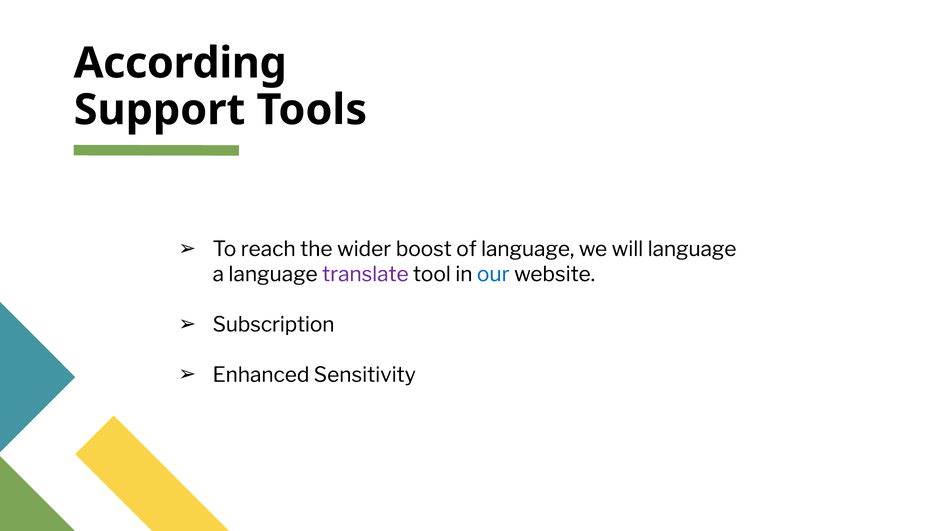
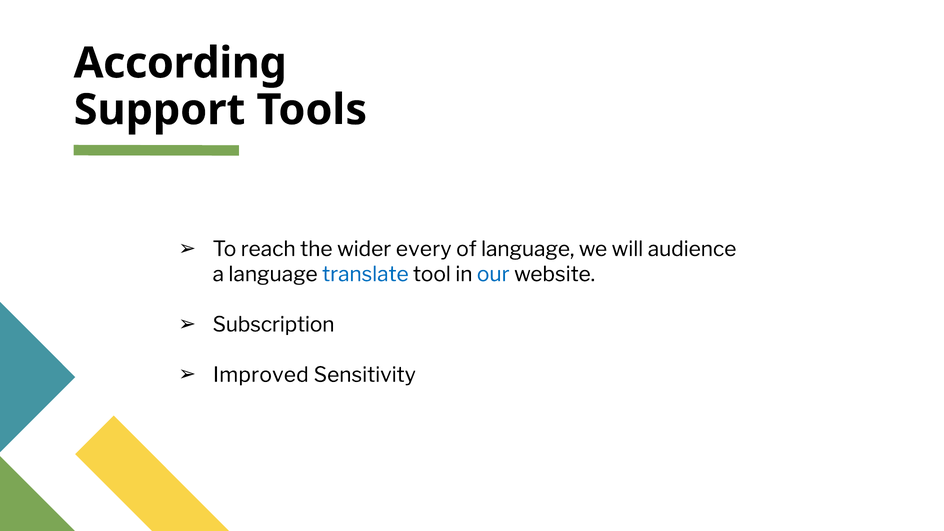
boost: boost -> every
will language: language -> audience
translate colour: purple -> blue
Enhanced: Enhanced -> Improved
